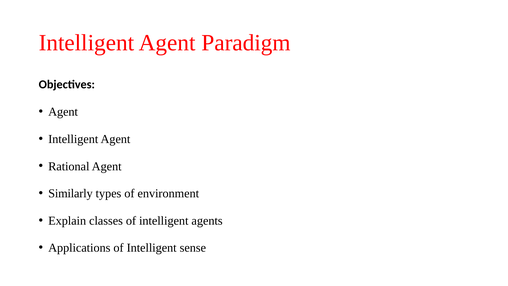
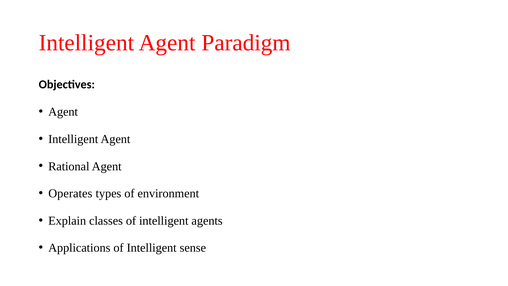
Similarly: Similarly -> Operates
